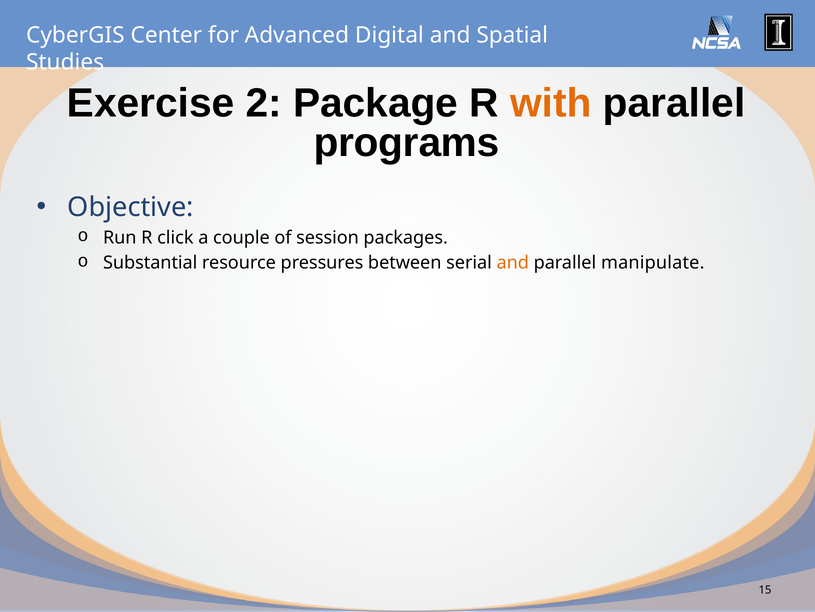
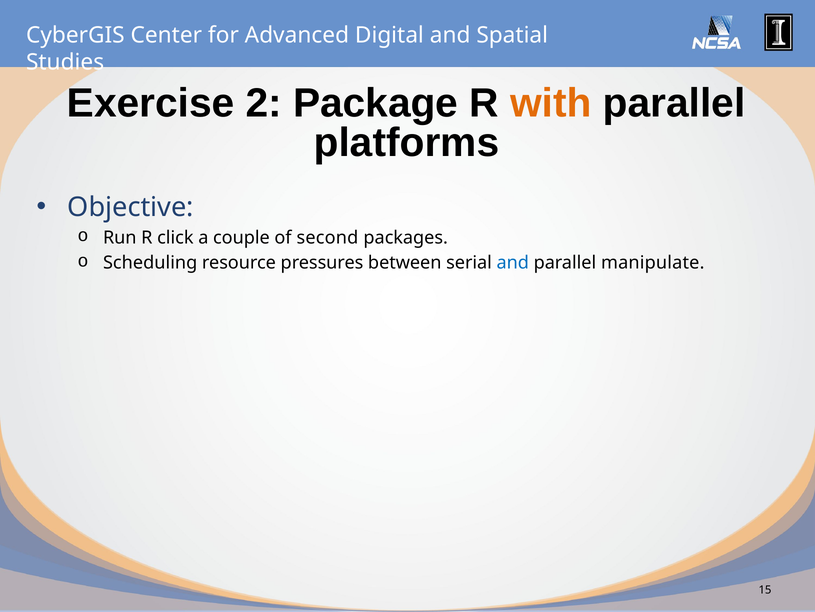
programs: programs -> platforms
session: session -> second
Substantial: Substantial -> Scheduling
and at (513, 263) colour: orange -> blue
